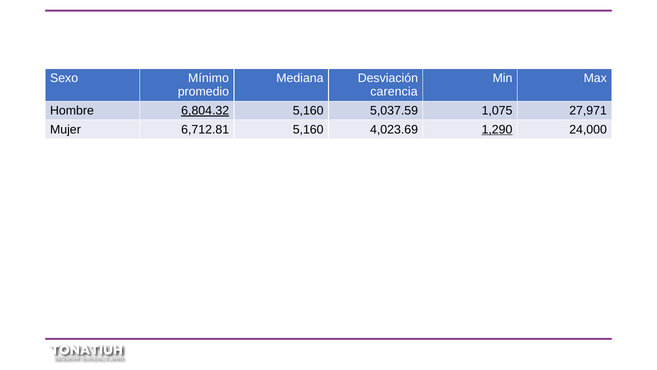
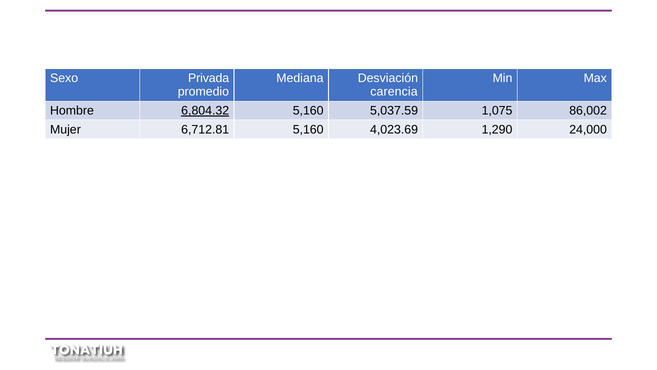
Mínimo: Mínimo -> Privada
27,971: 27,971 -> 86,002
1,290 underline: present -> none
